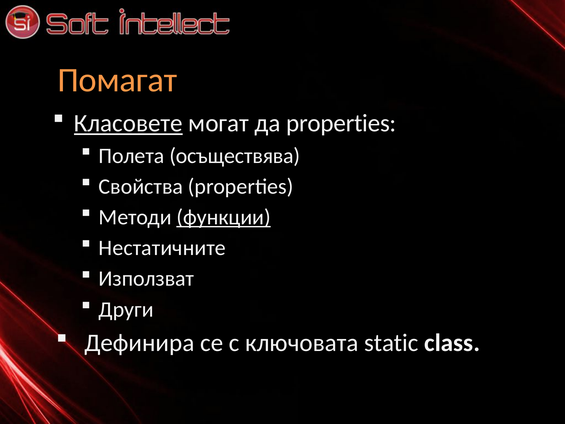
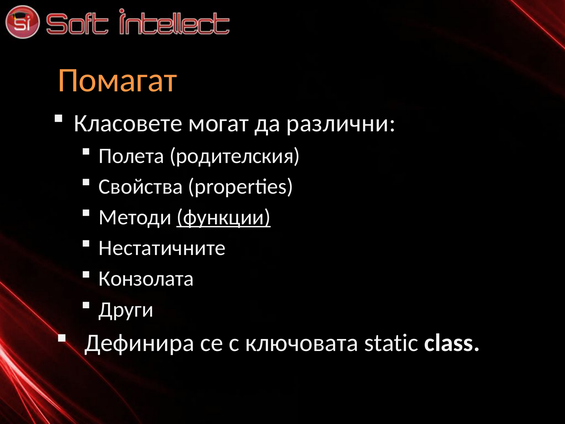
Класовете underline: present -> none
да properties: properties -> различни
осъществява: осъществява -> родителския
Използват: Използват -> Конзолата
